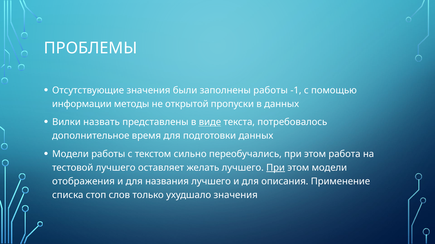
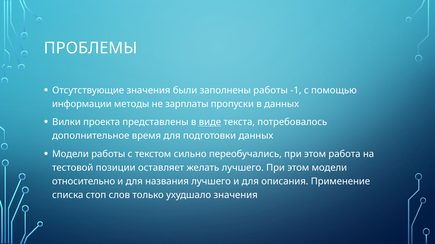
открытой: открытой -> зарплаты
назвать: назвать -> проекта
тестовой лучшего: лучшего -> позиции
При at (276, 168) underline: present -> none
отображения: отображения -> относительно
